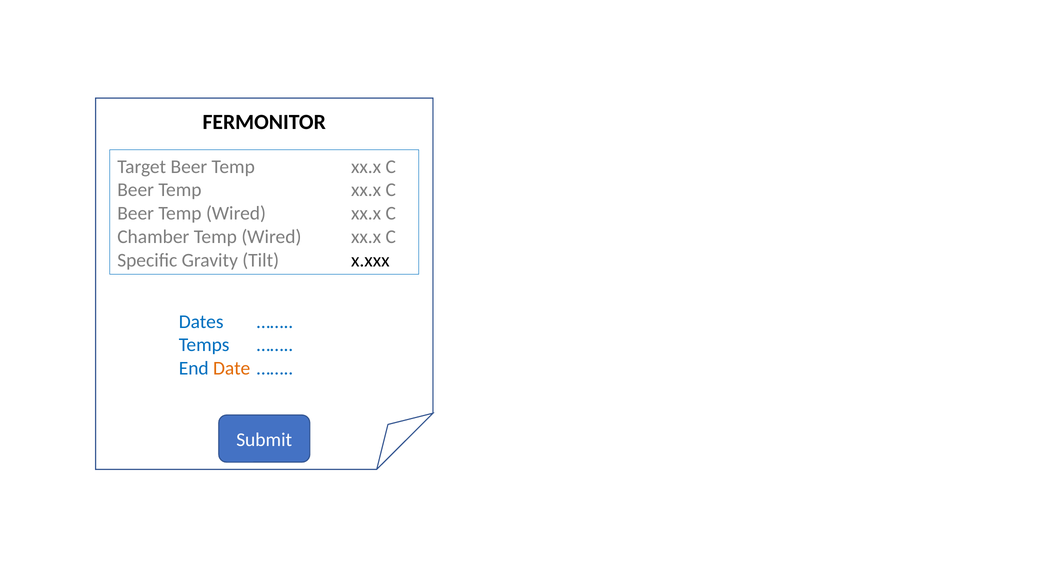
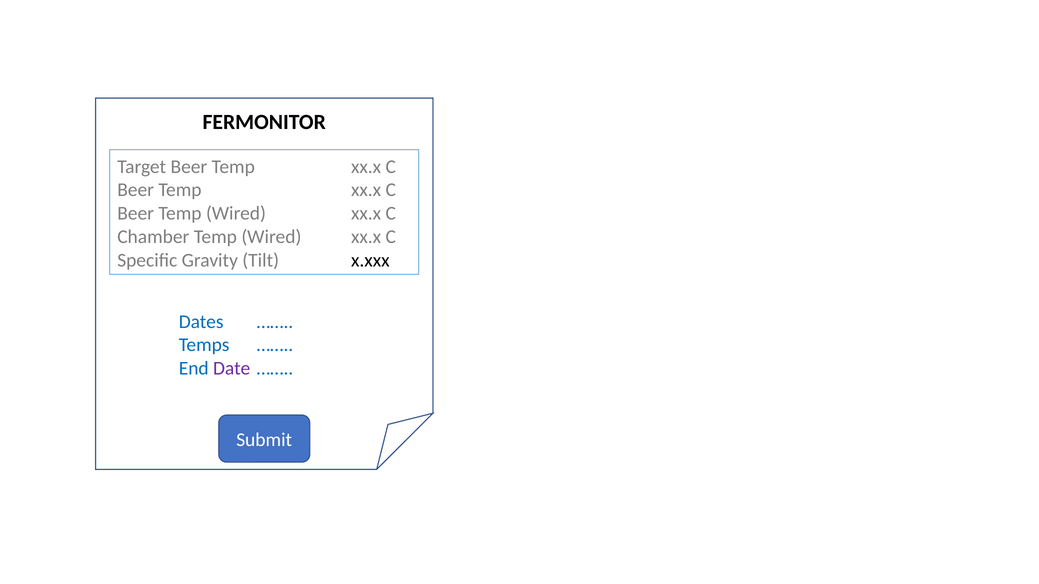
Date colour: orange -> purple
